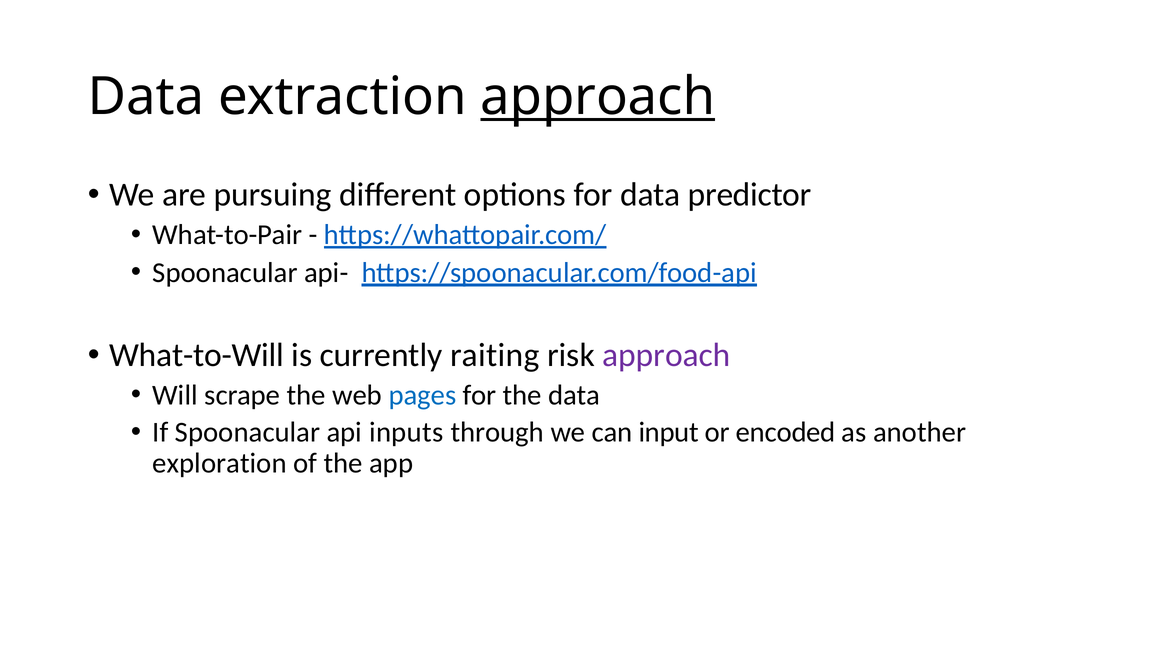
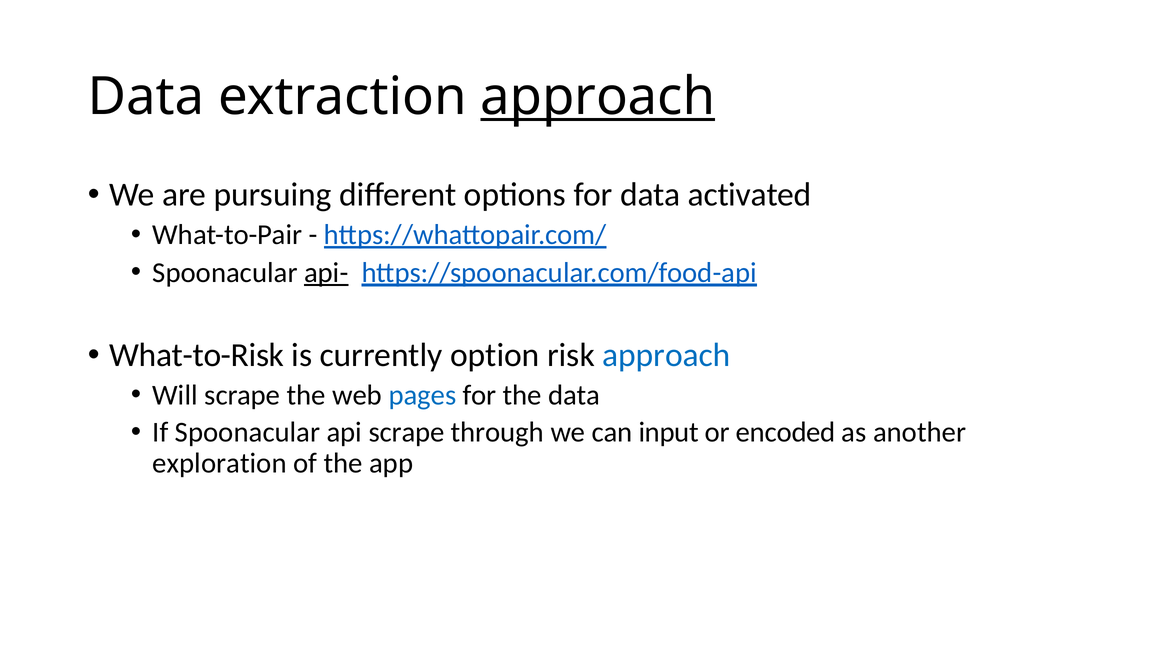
predictor: predictor -> activated
api- underline: none -> present
What-to-Will: What-to-Will -> What-to-Risk
raiting: raiting -> option
approach at (666, 355) colour: purple -> blue
api inputs: inputs -> scrape
